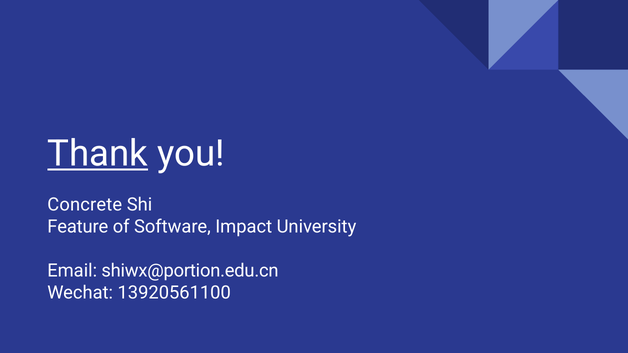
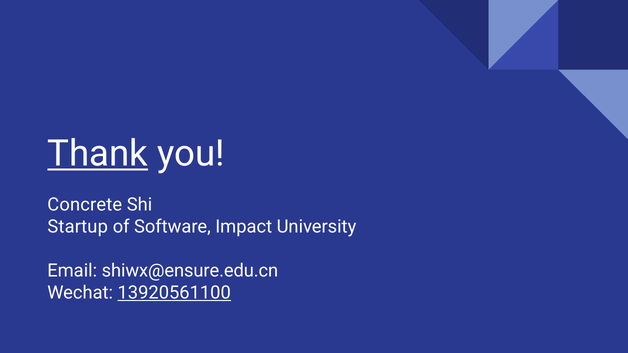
Feature: Feature -> Startup
shiwx@portion.edu.cn: shiwx@portion.edu.cn -> shiwx@ensure.edu.cn
13920561100 underline: none -> present
